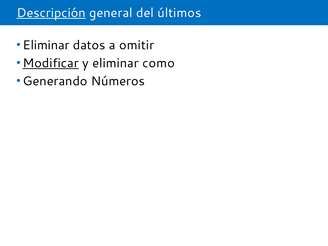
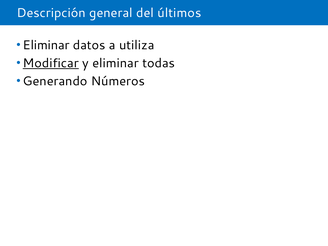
Descripción underline: present -> none
omitir: omitir -> utiliza
como: como -> todas
